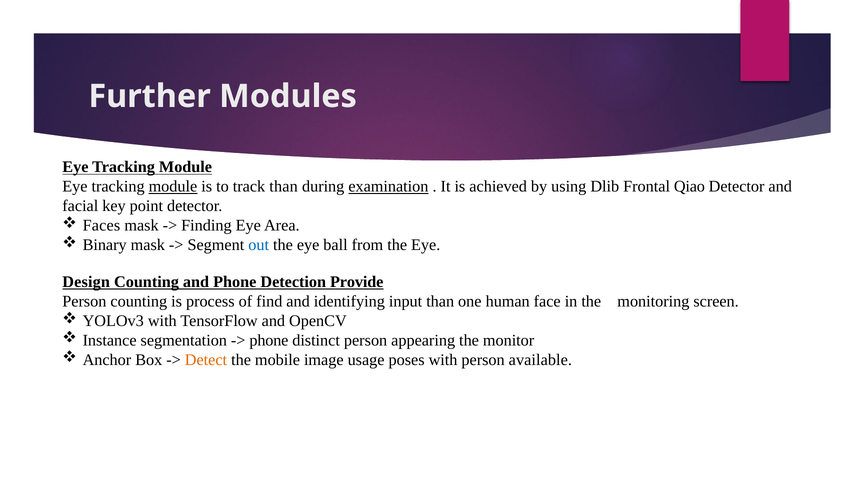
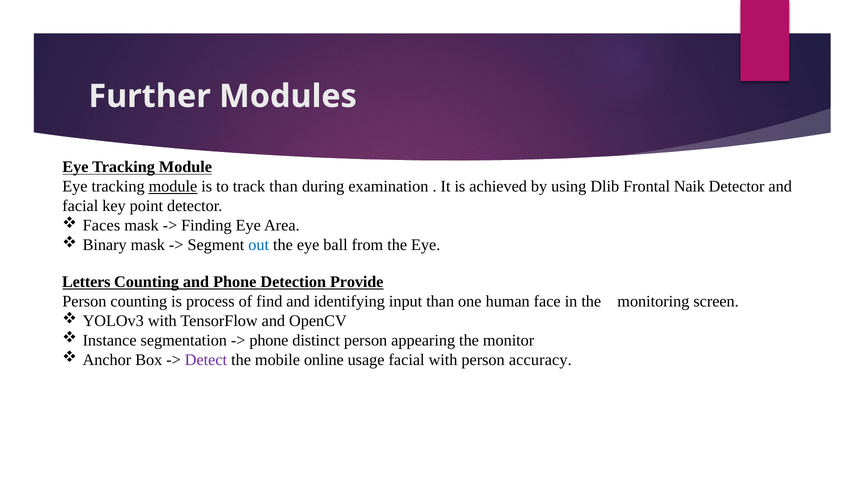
examination underline: present -> none
Qiao: Qiao -> Naik
Design: Design -> Letters
Detect colour: orange -> purple
image: image -> online
usage poses: poses -> facial
available: available -> accuracy
